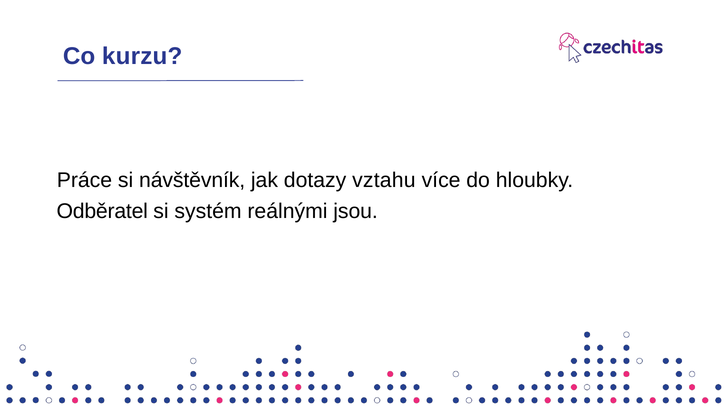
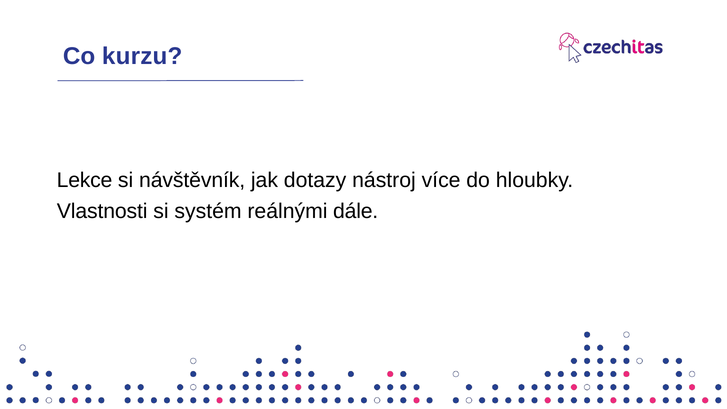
Práce: Práce -> Lekce
vztahu: vztahu -> nástroj
Odběratel: Odběratel -> Vlastnosti
jsou: jsou -> dále
